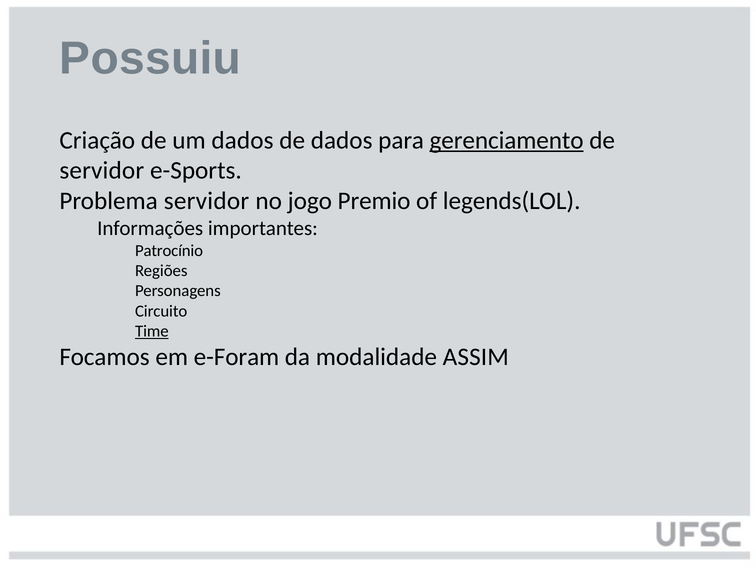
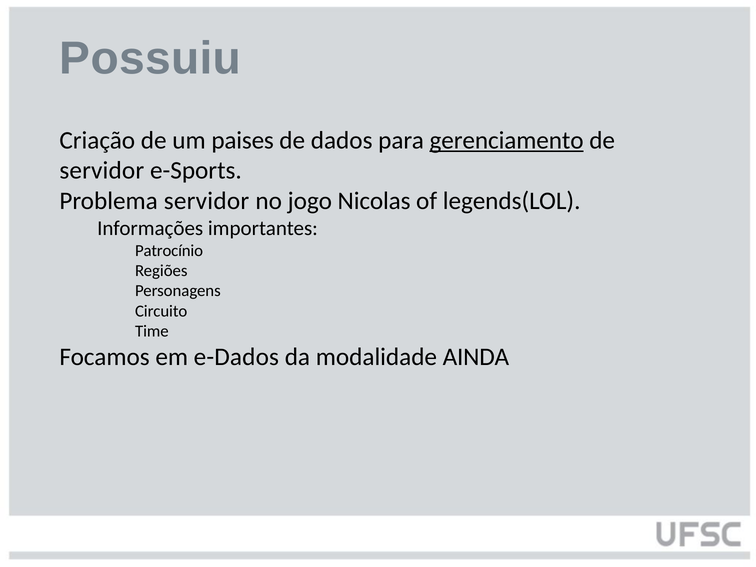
um dados: dados -> paises
Premio: Premio -> Nicolas
Time underline: present -> none
e-Foram: e-Foram -> e-Dados
ASSIM: ASSIM -> AINDA
